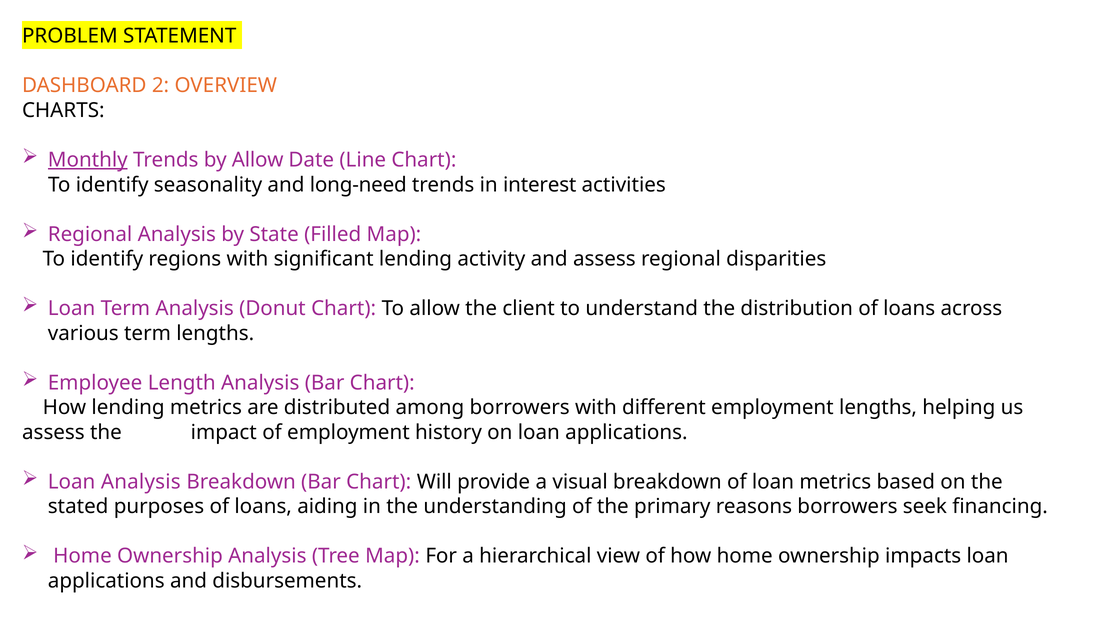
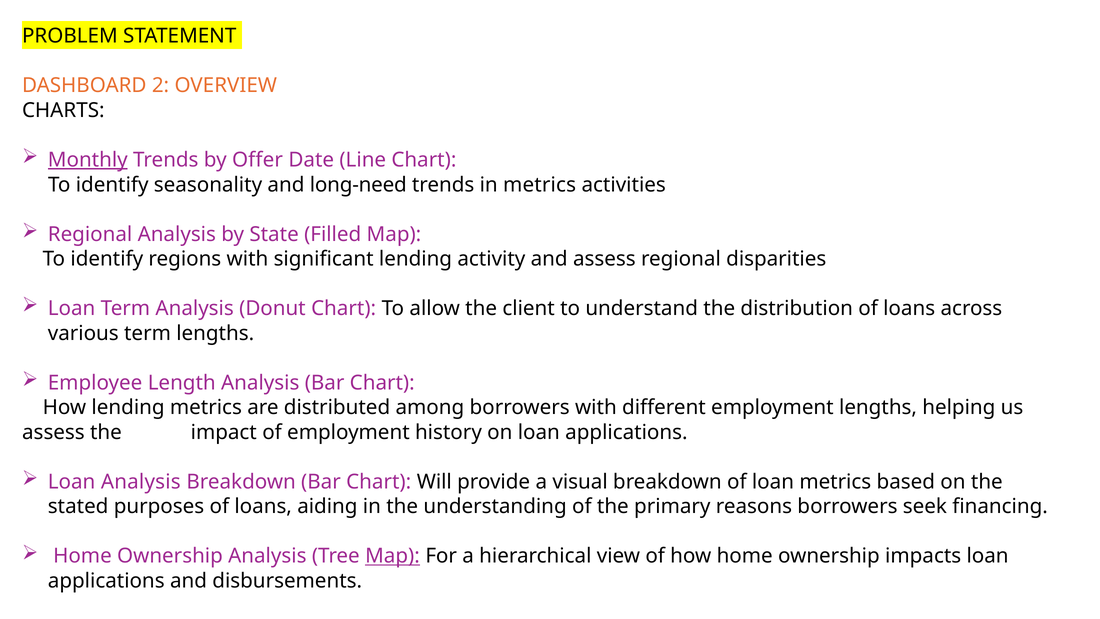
by Allow: Allow -> Offer
in interest: interest -> metrics
Map at (392, 556) underline: none -> present
